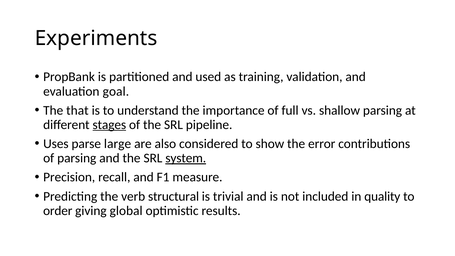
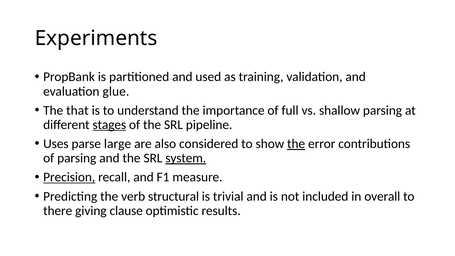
goal: goal -> glue
the at (296, 144) underline: none -> present
Precision underline: none -> present
quality: quality -> overall
order: order -> there
global: global -> clause
